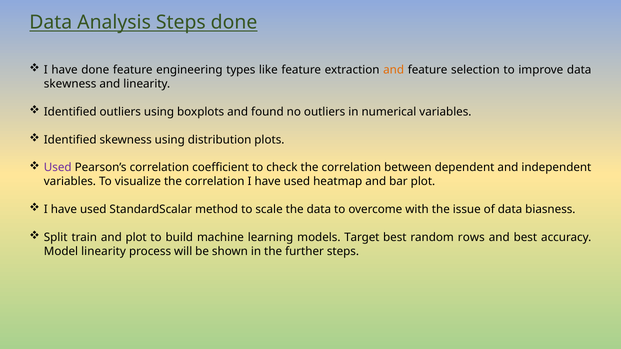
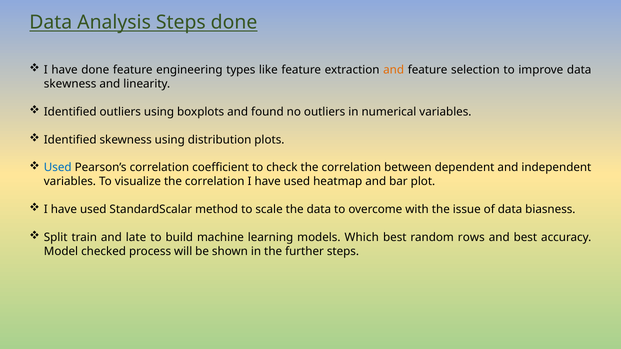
Used at (58, 168) colour: purple -> blue
and plot: plot -> late
Target: Target -> Which
Model linearity: linearity -> checked
